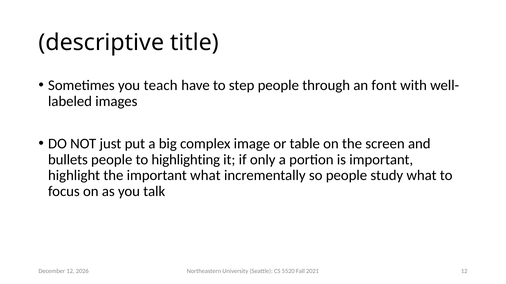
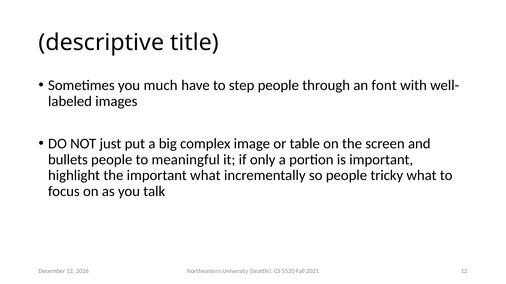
teach: teach -> much
highlighting: highlighting -> meaningful
study: study -> tricky
